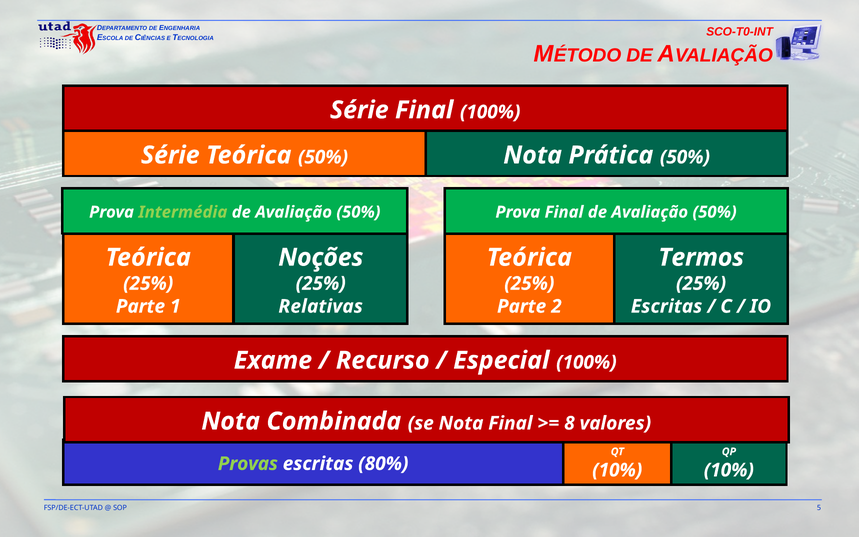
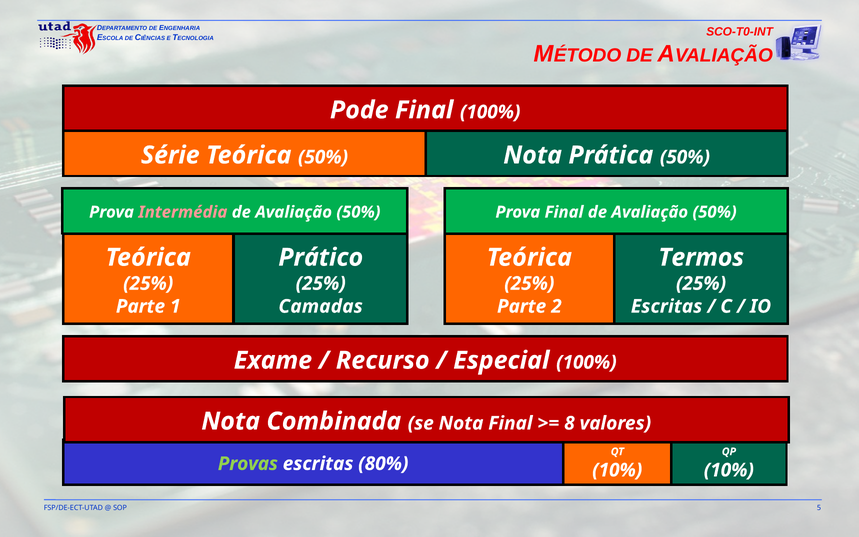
Série at (359, 110): Série -> Pode
Intermédia colour: light green -> pink
Noções: Noções -> Prático
Relativas: Relativas -> Camadas
